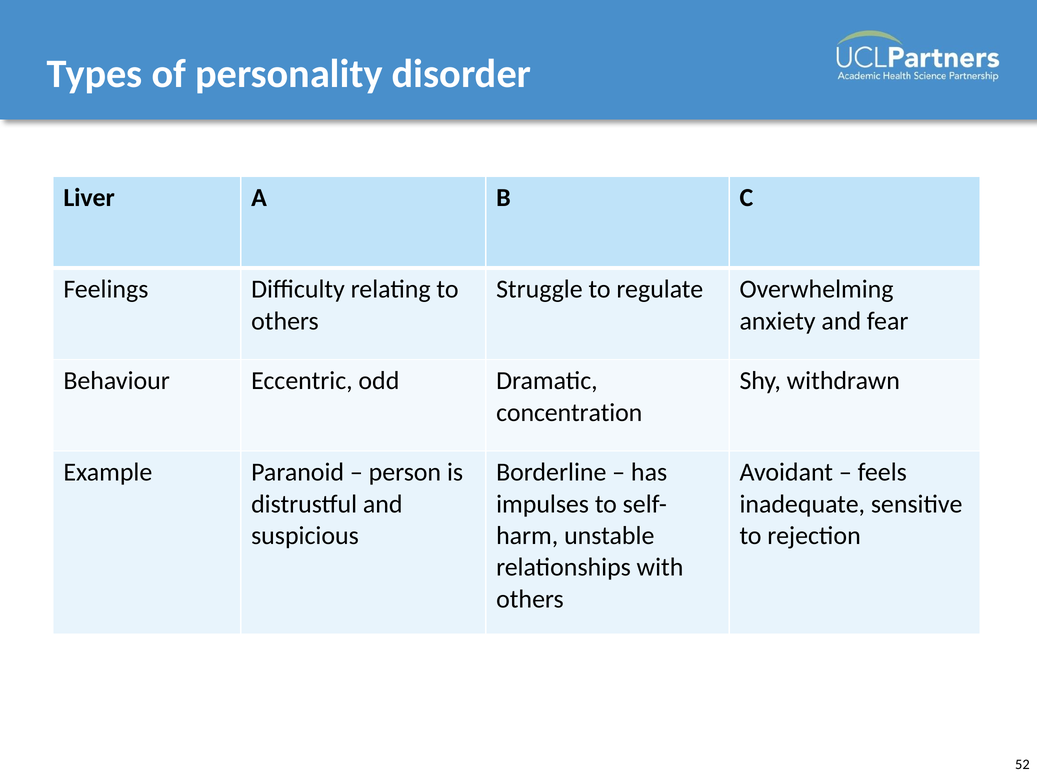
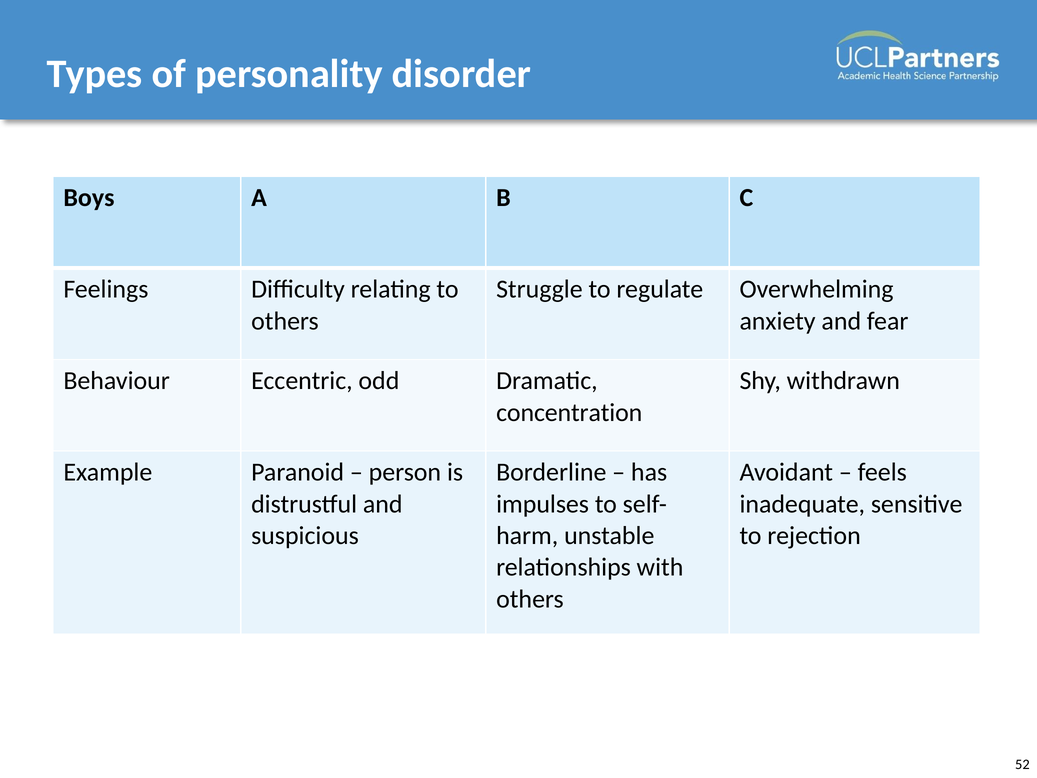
Liver: Liver -> Boys
